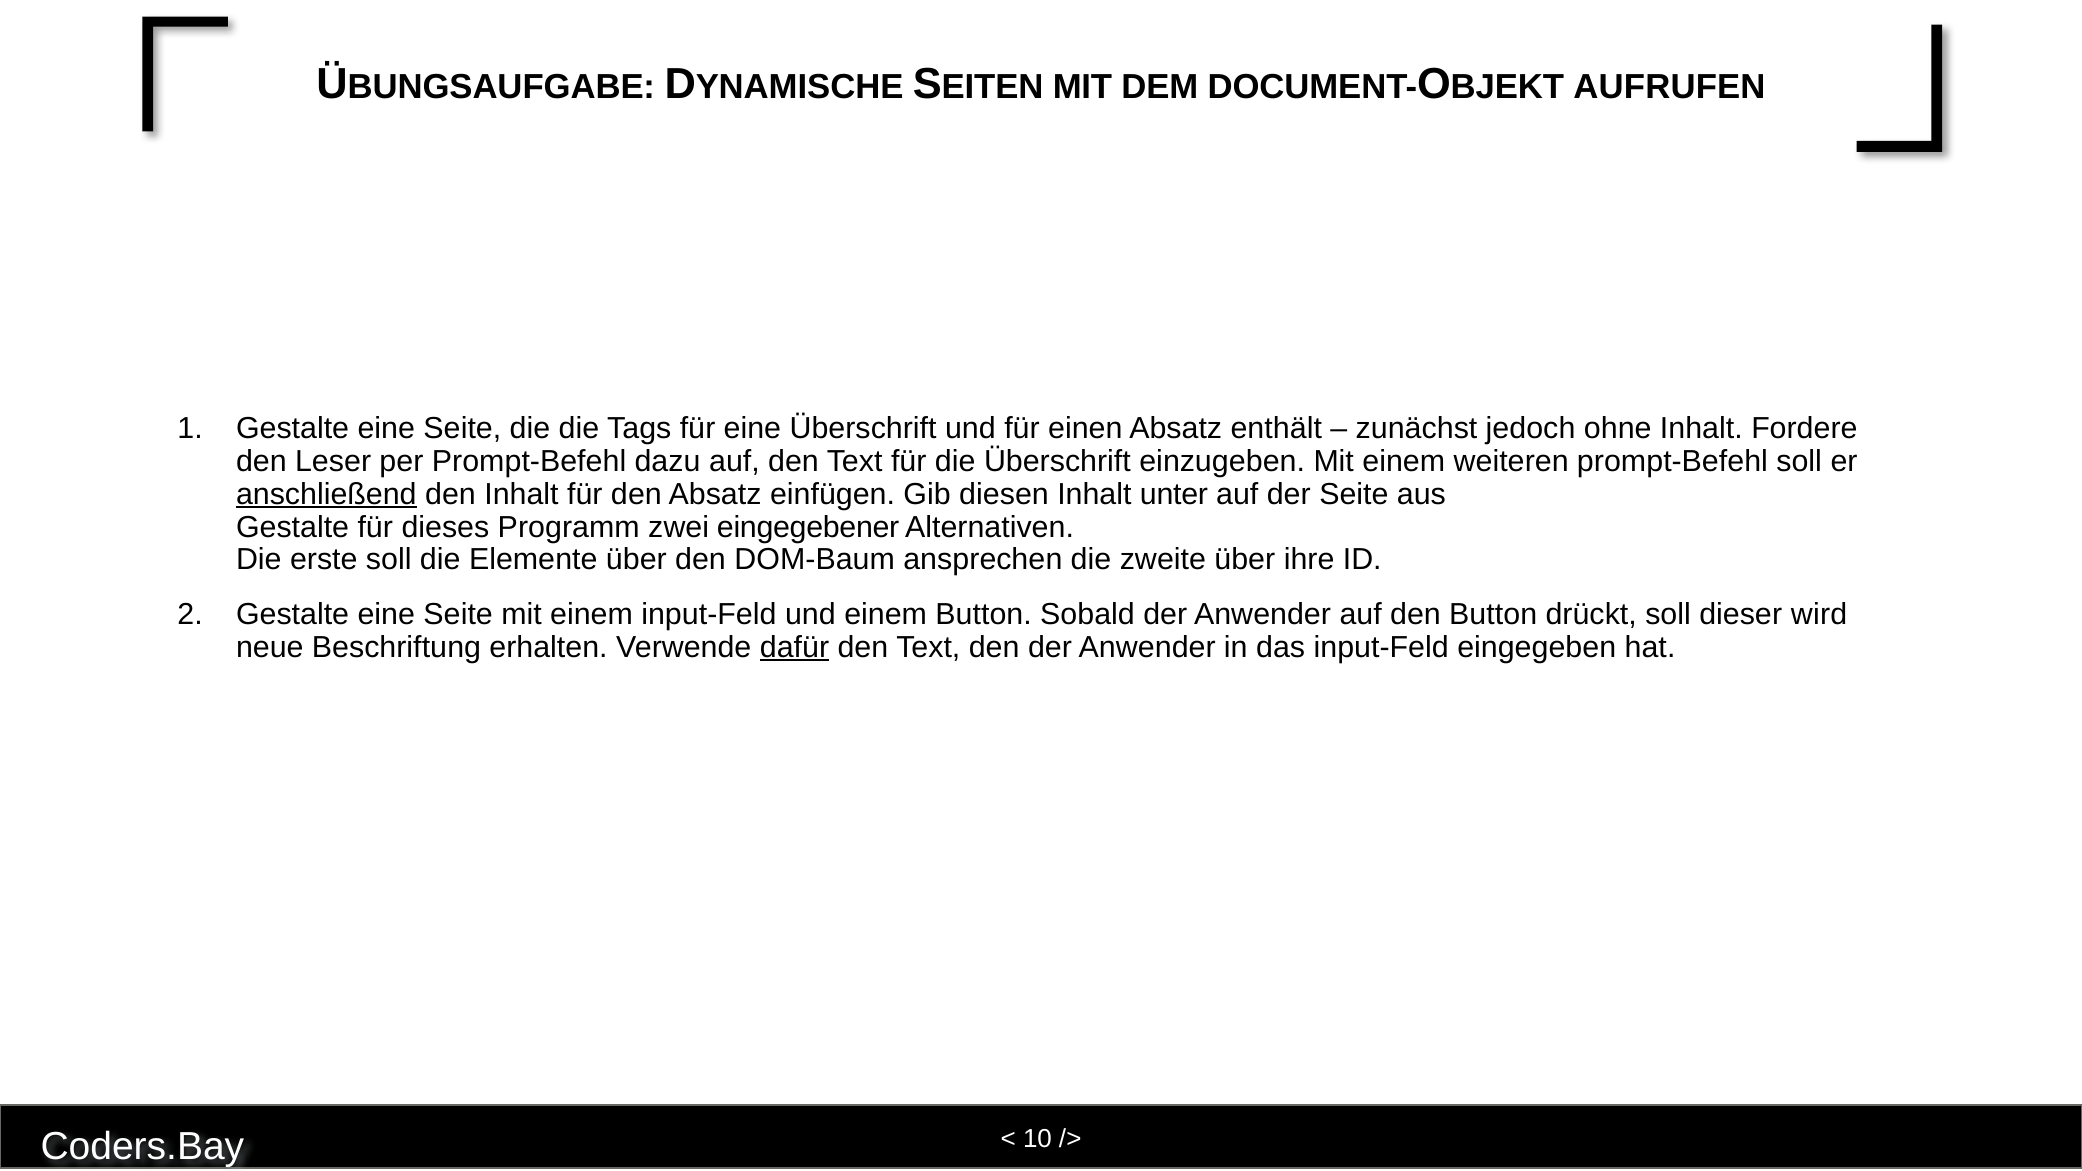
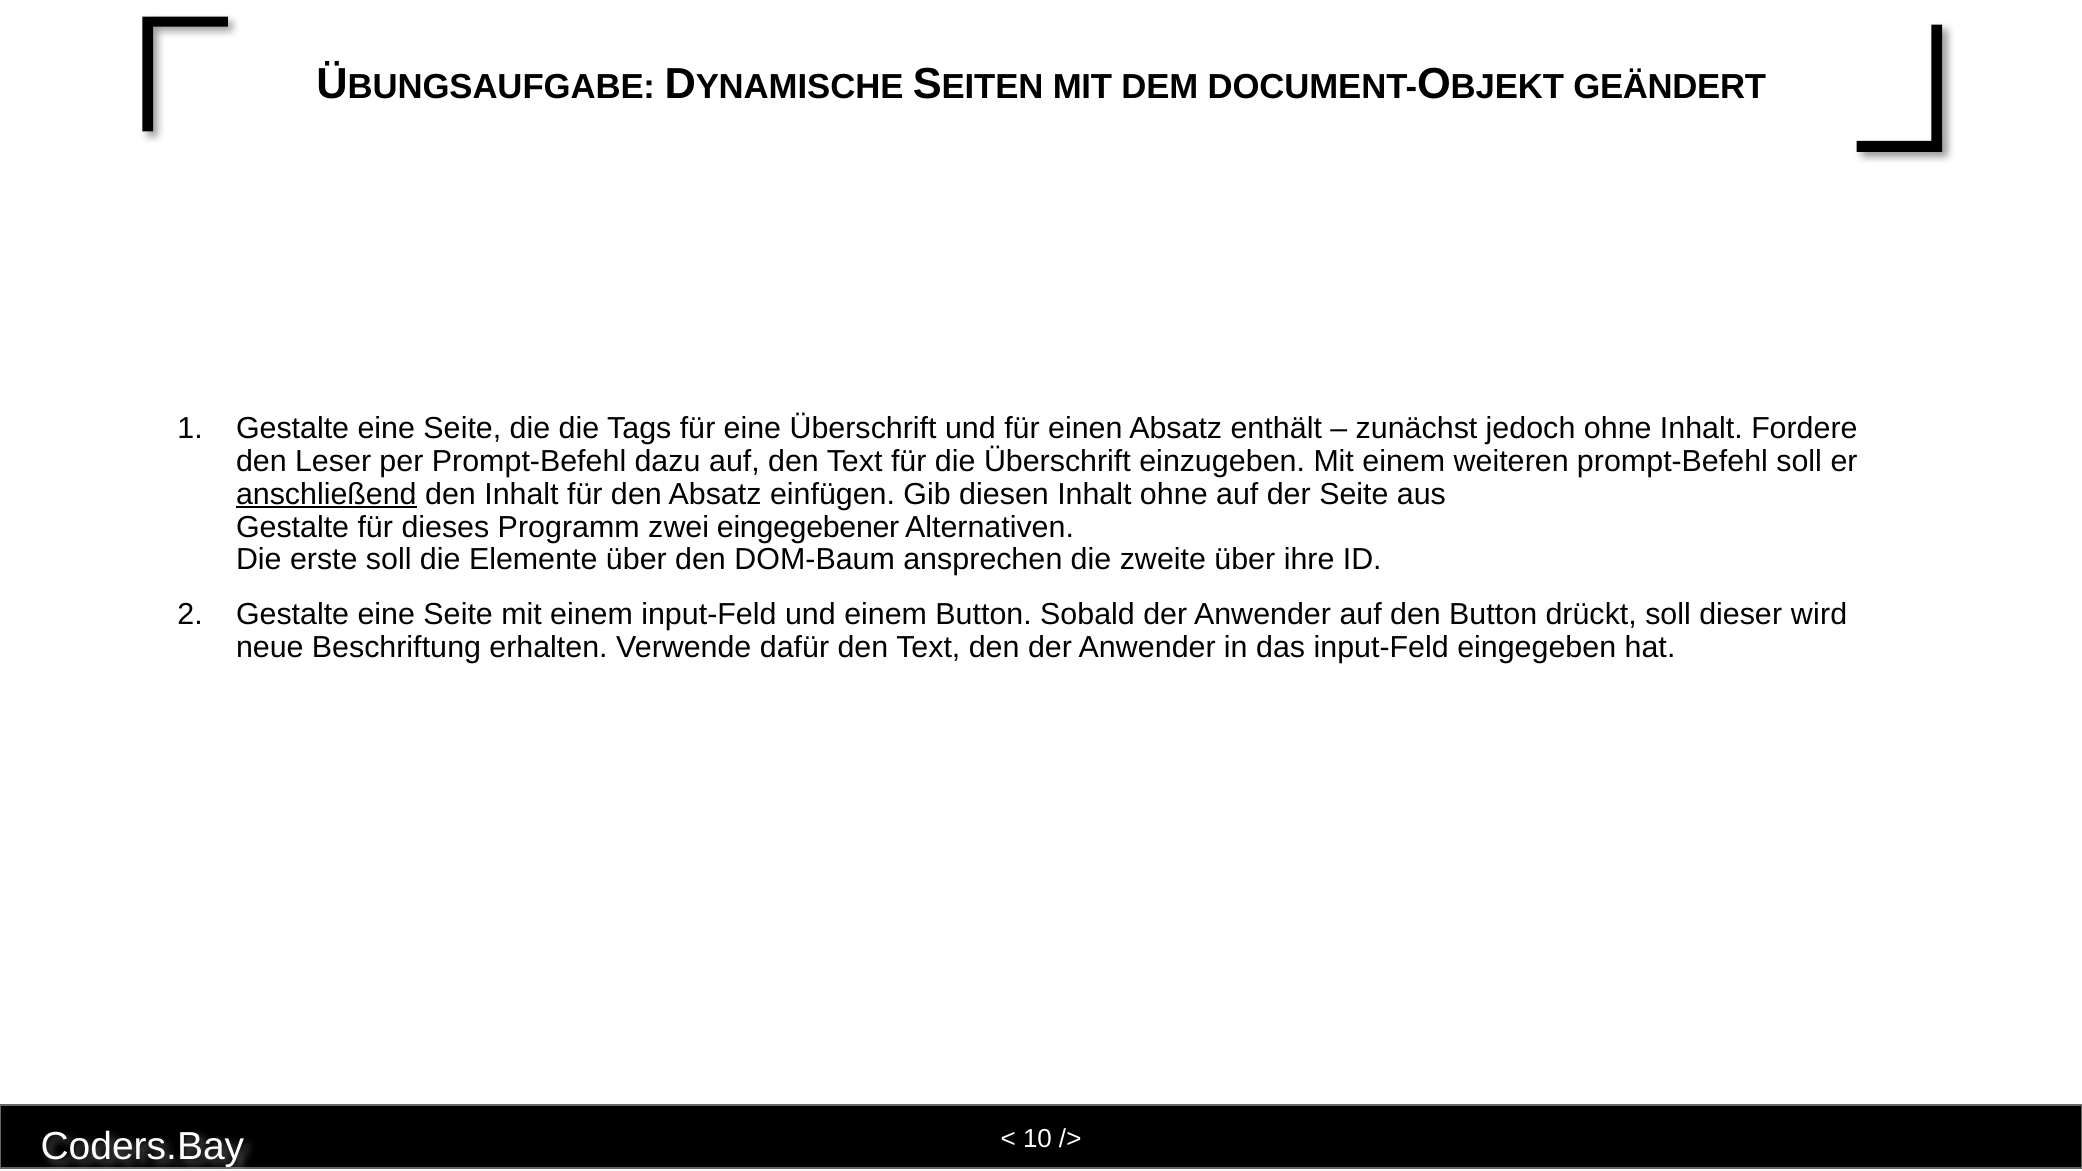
AUFRUFEN: AUFRUFEN -> GEÄNDERT
Inhalt unter: unter -> ohne
dafür underline: present -> none
